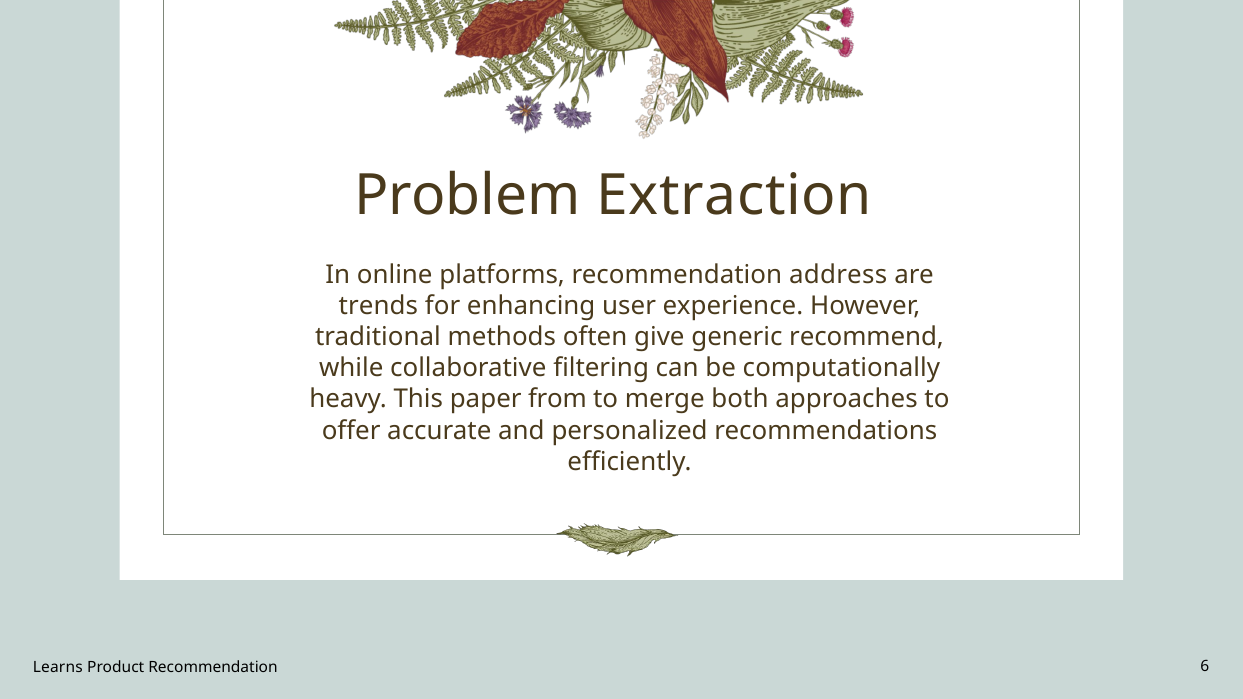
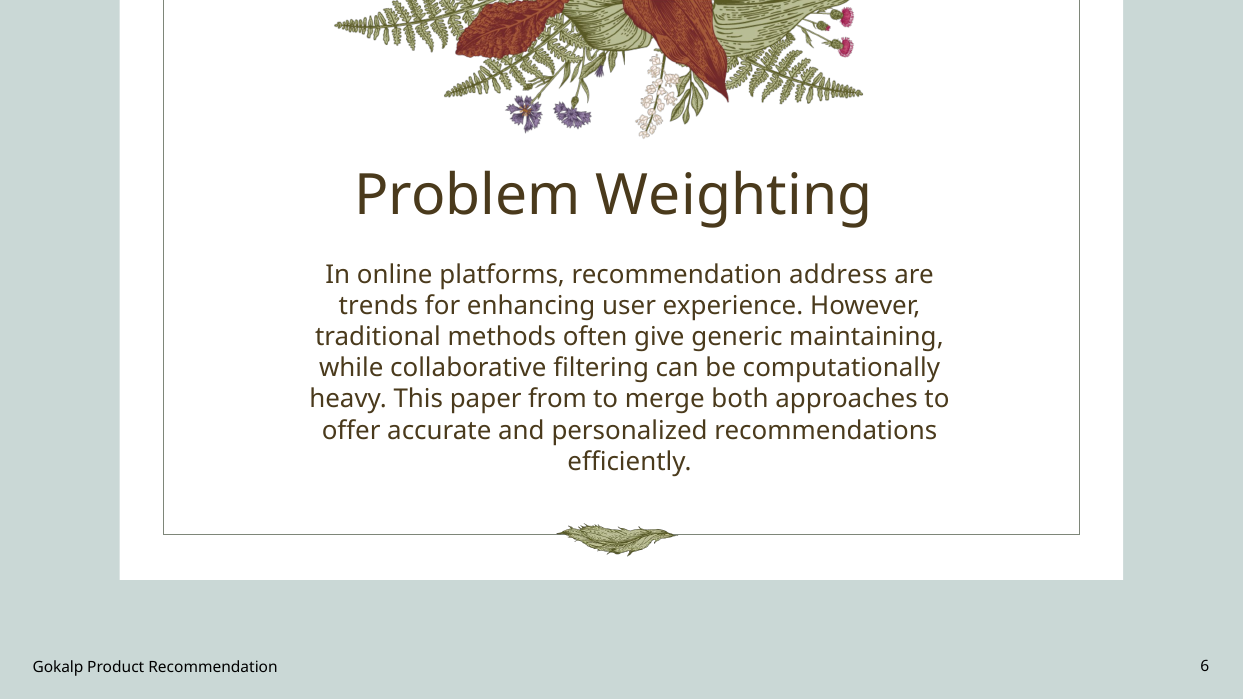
Extraction: Extraction -> Weighting
recommend: recommend -> maintaining
Learns: Learns -> Gokalp
